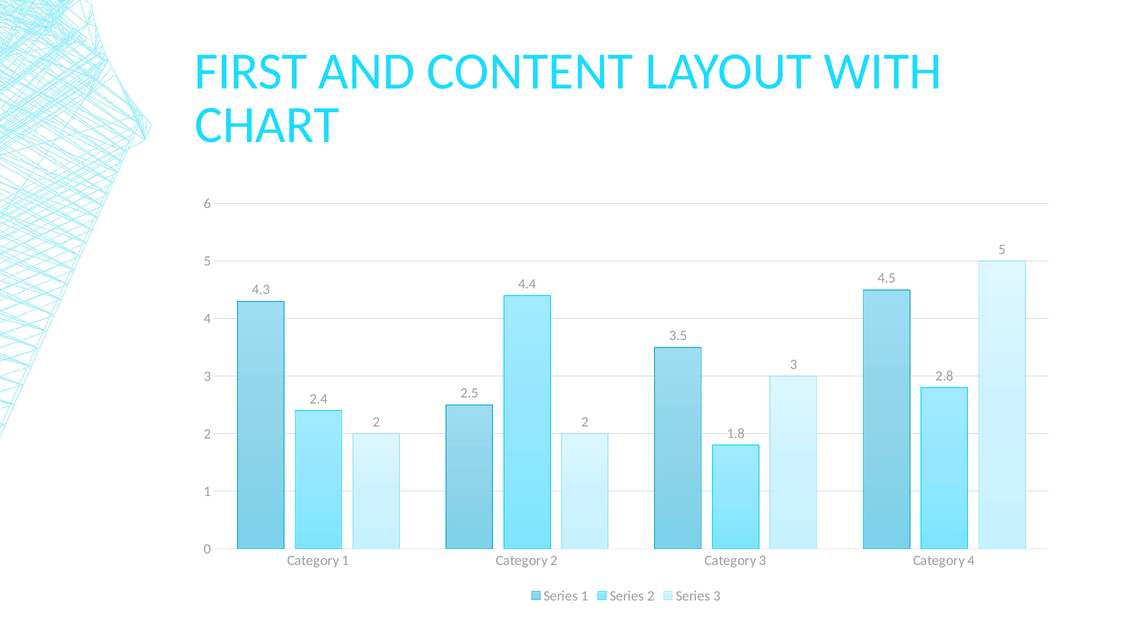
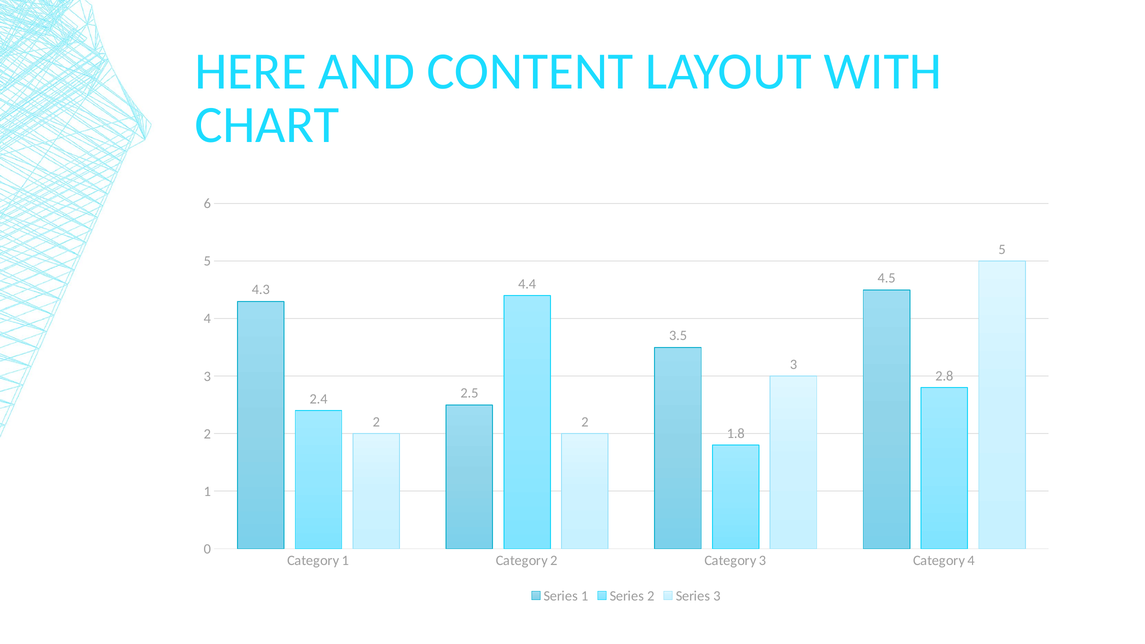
FIRST: FIRST -> HERE
